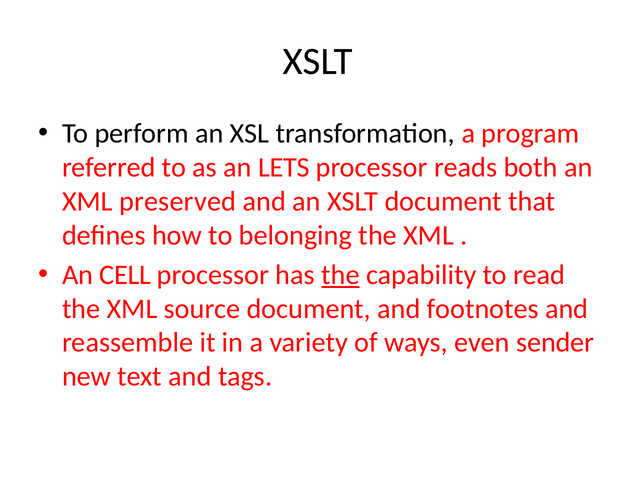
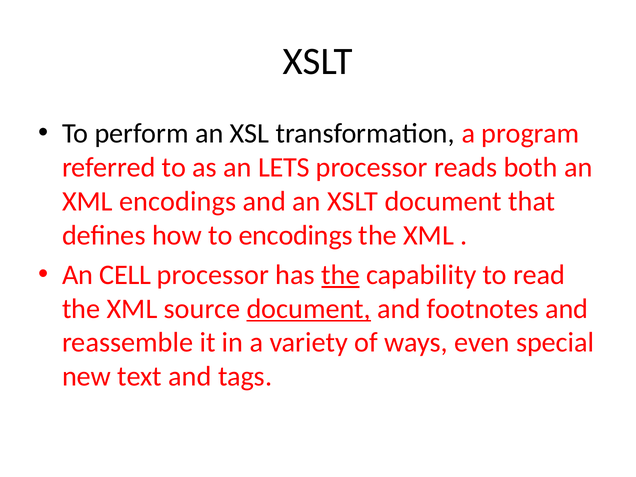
XML preserved: preserved -> encodings
to belonging: belonging -> encodings
document at (309, 309) underline: none -> present
sender: sender -> special
